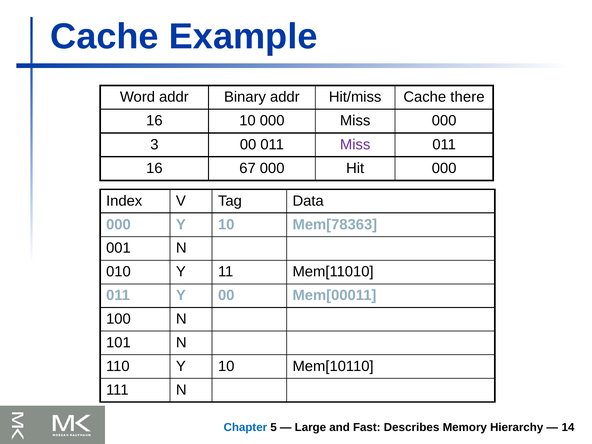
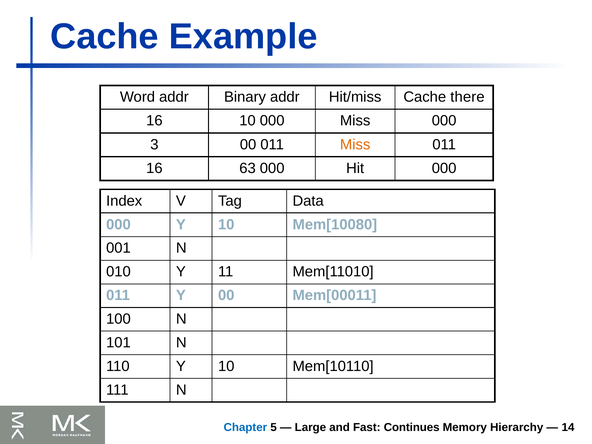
Miss at (355, 144) colour: purple -> orange
67: 67 -> 63
Mem[78363: Mem[78363 -> Mem[10080
Describes: Describes -> Continues
